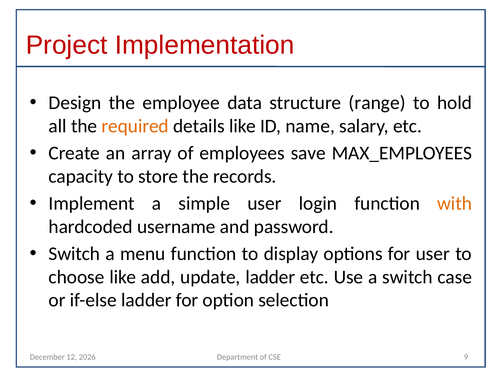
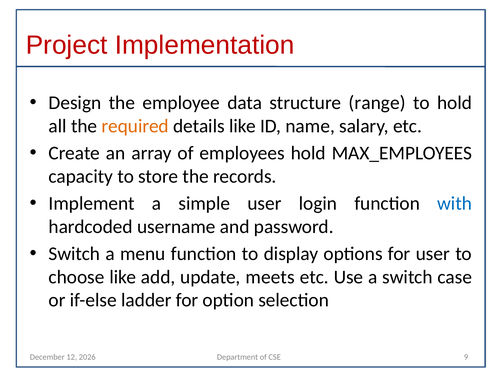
employees save: save -> hold
with colour: orange -> blue
update ladder: ladder -> meets
